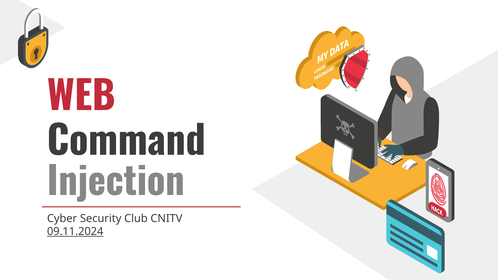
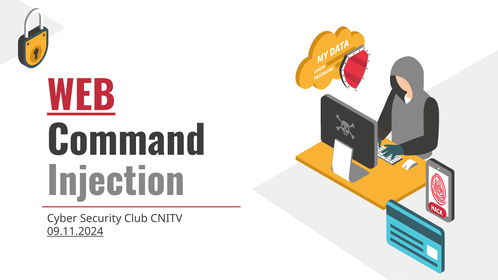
WEB underline: none -> present
